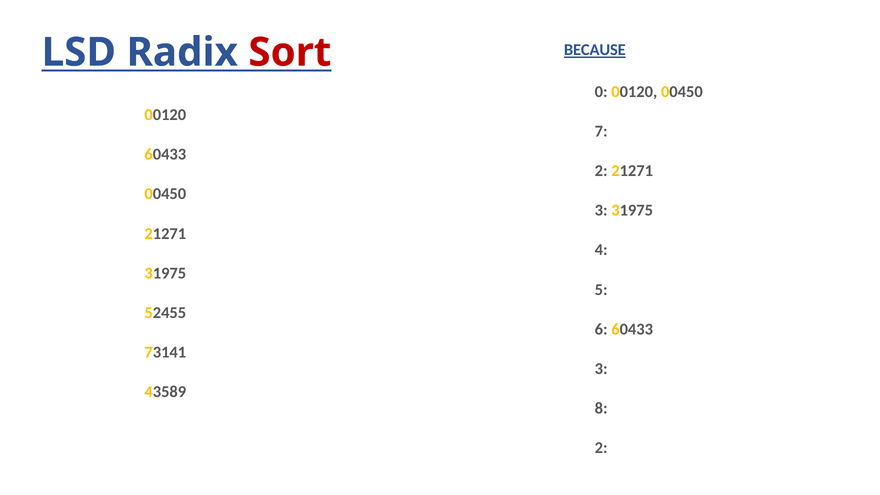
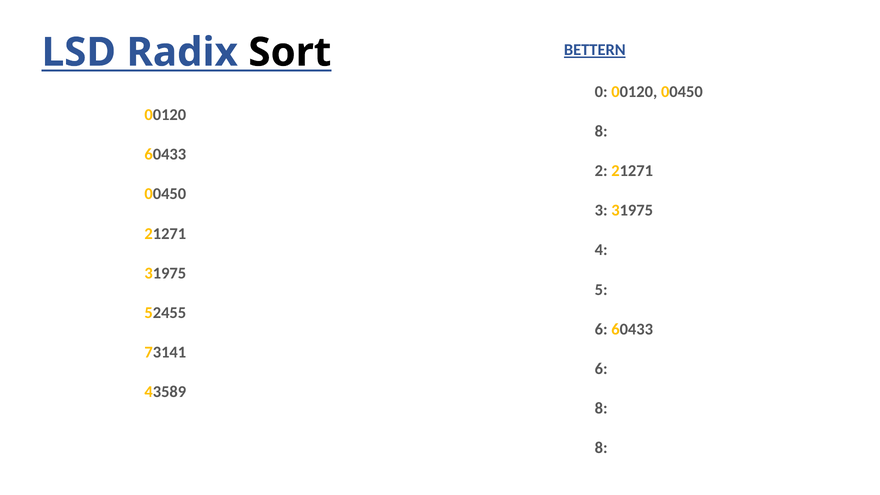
BECAUSE: BECAUSE -> BETTERN
Sort colour: red -> black
7 at (601, 131): 7 -> 8
3 at (601, 369): 3 -> 6
2 at (601, 448): 2 -> 8
